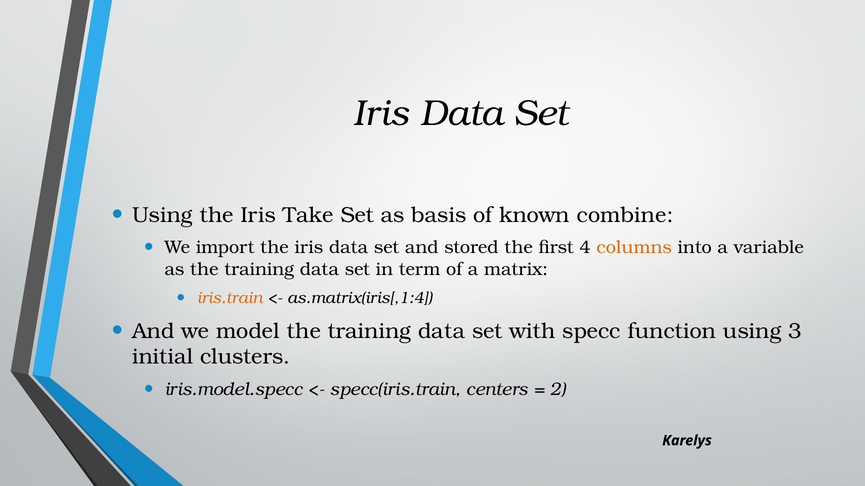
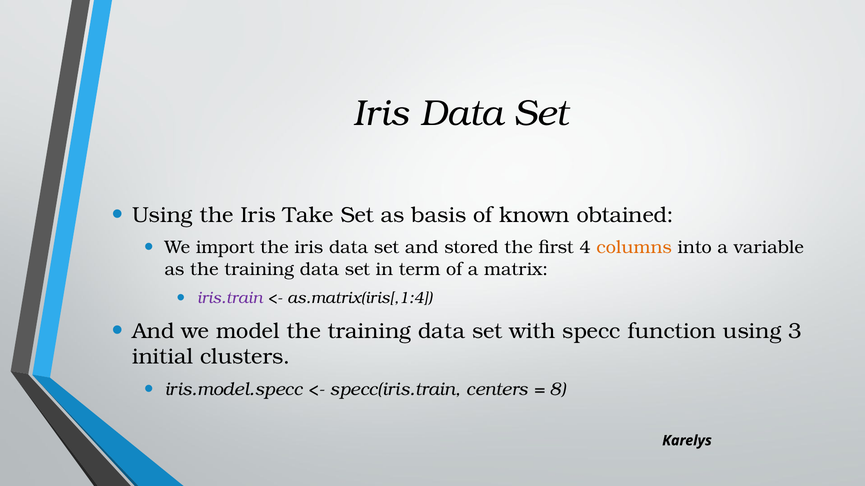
combine: combine -> obtained
iris.train colour: orange -> purple
2: 2 -> 8
